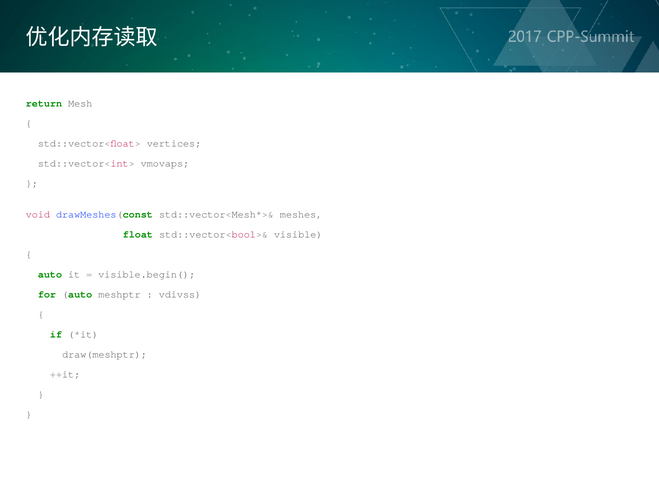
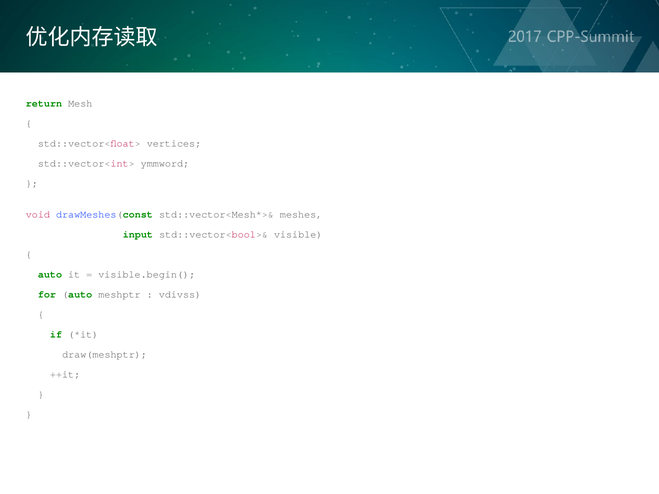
vmovaps: vmovaps -> ymmword
float: float -> input
